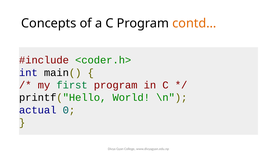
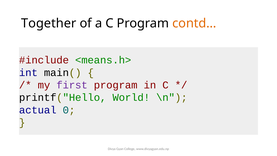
Concepts: Concepts -> Together
<coder.h>: <coder.h> -> <means.h>
first colour: green -> purple
